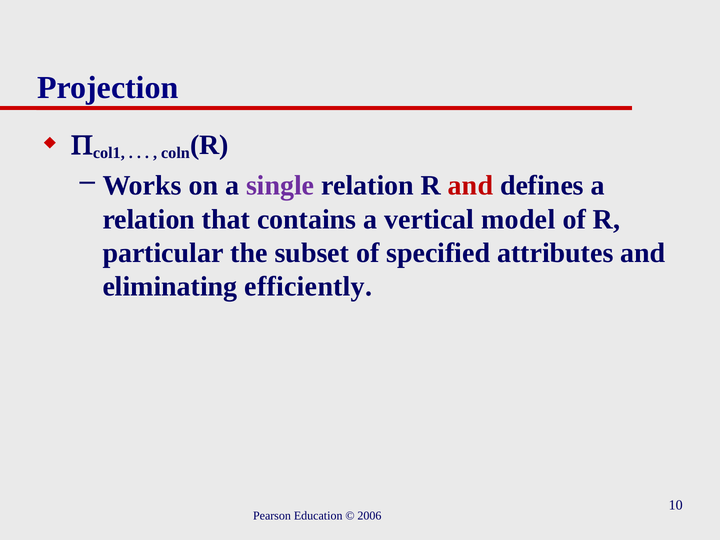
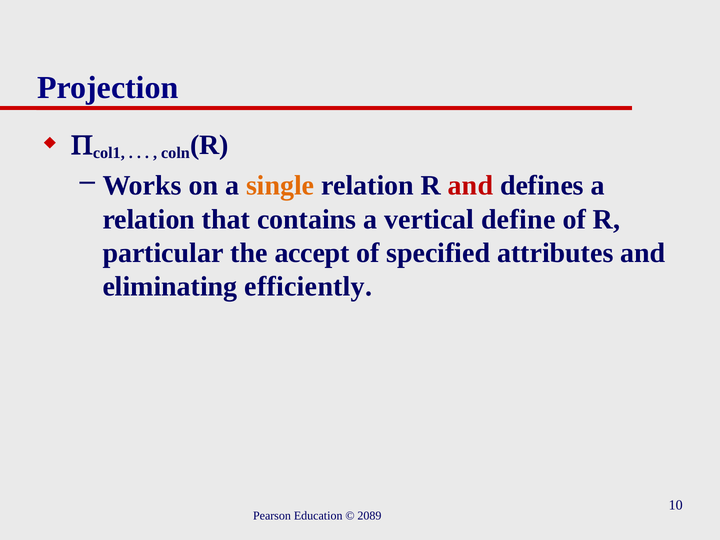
single colour: purple -> orange
model: model -> define
subset: subset -> accept
2006: 2006 -> 2089
